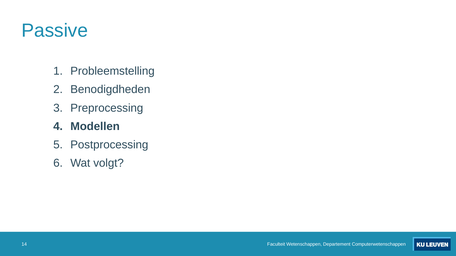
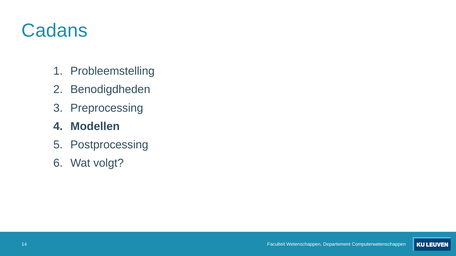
Passive: Passive -> Cadans
